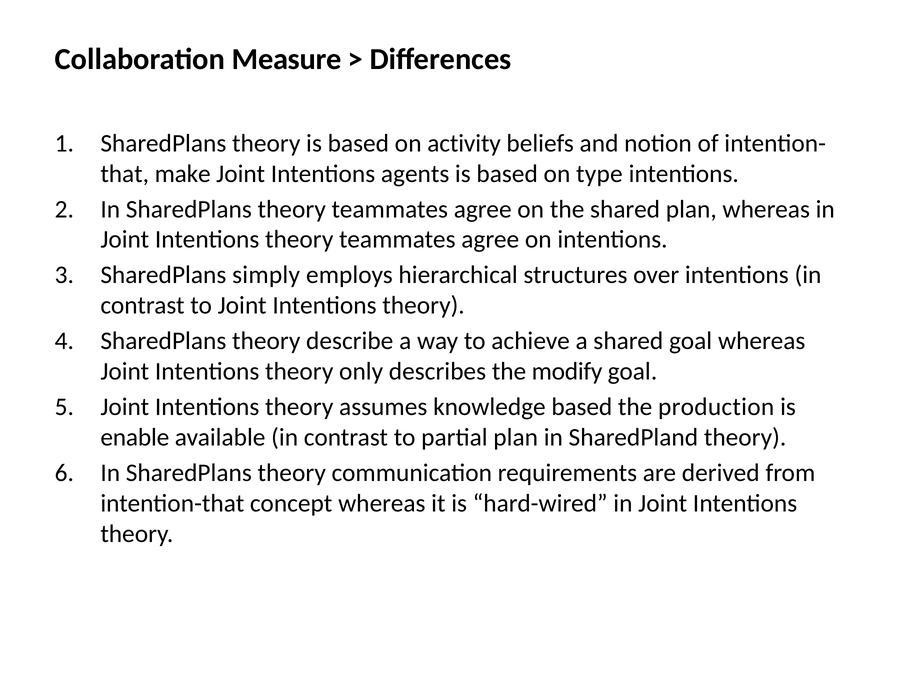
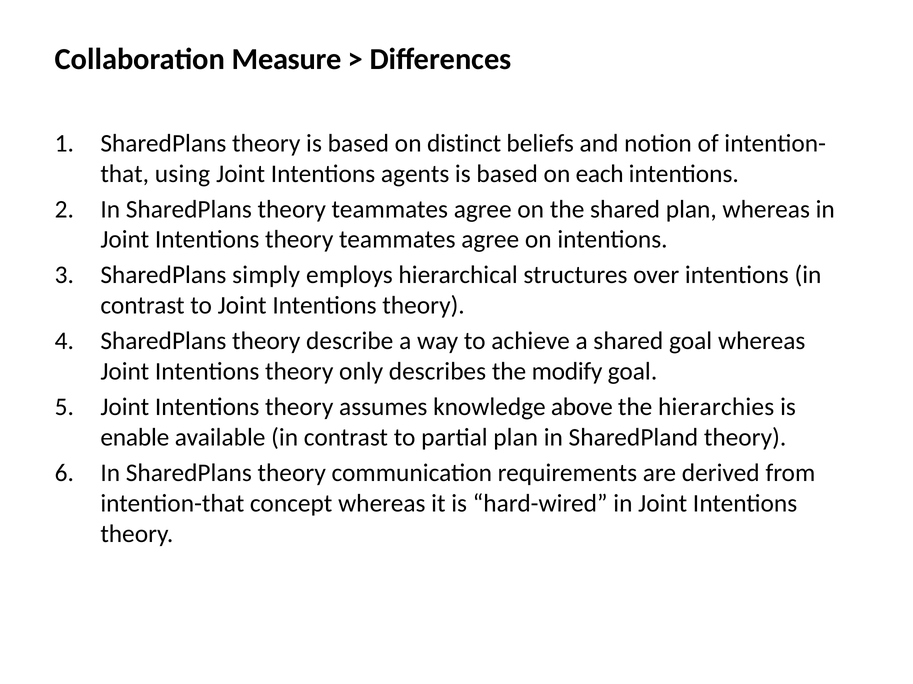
activity: activity -> distinct
make: make -> using
type: type -> each
knowledge based: based -> above
production: production -> hierarchies
